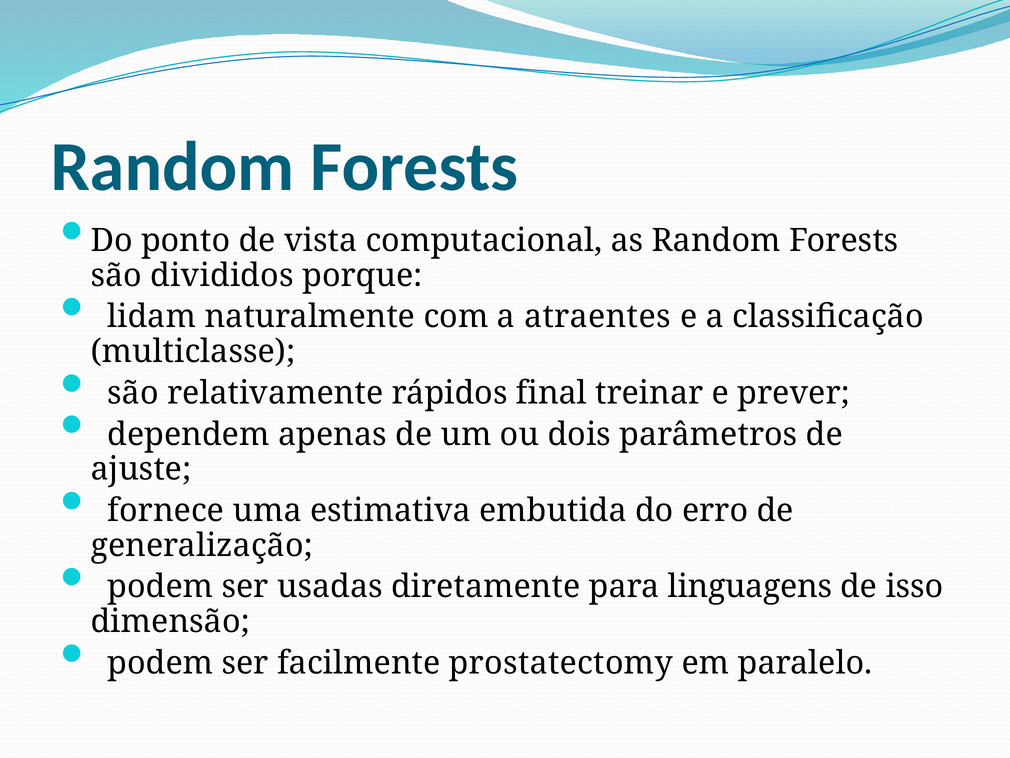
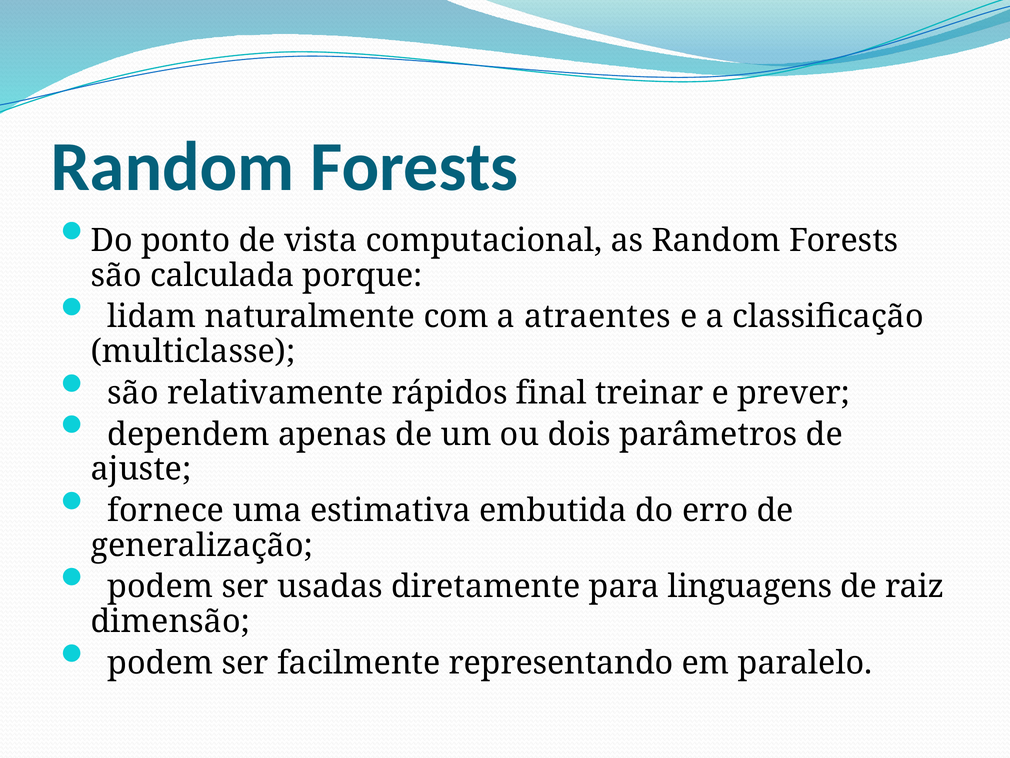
divididos: divididos -> calculada
isso: isso -> raiz
prostatectomy: prostatectomy -> representando
